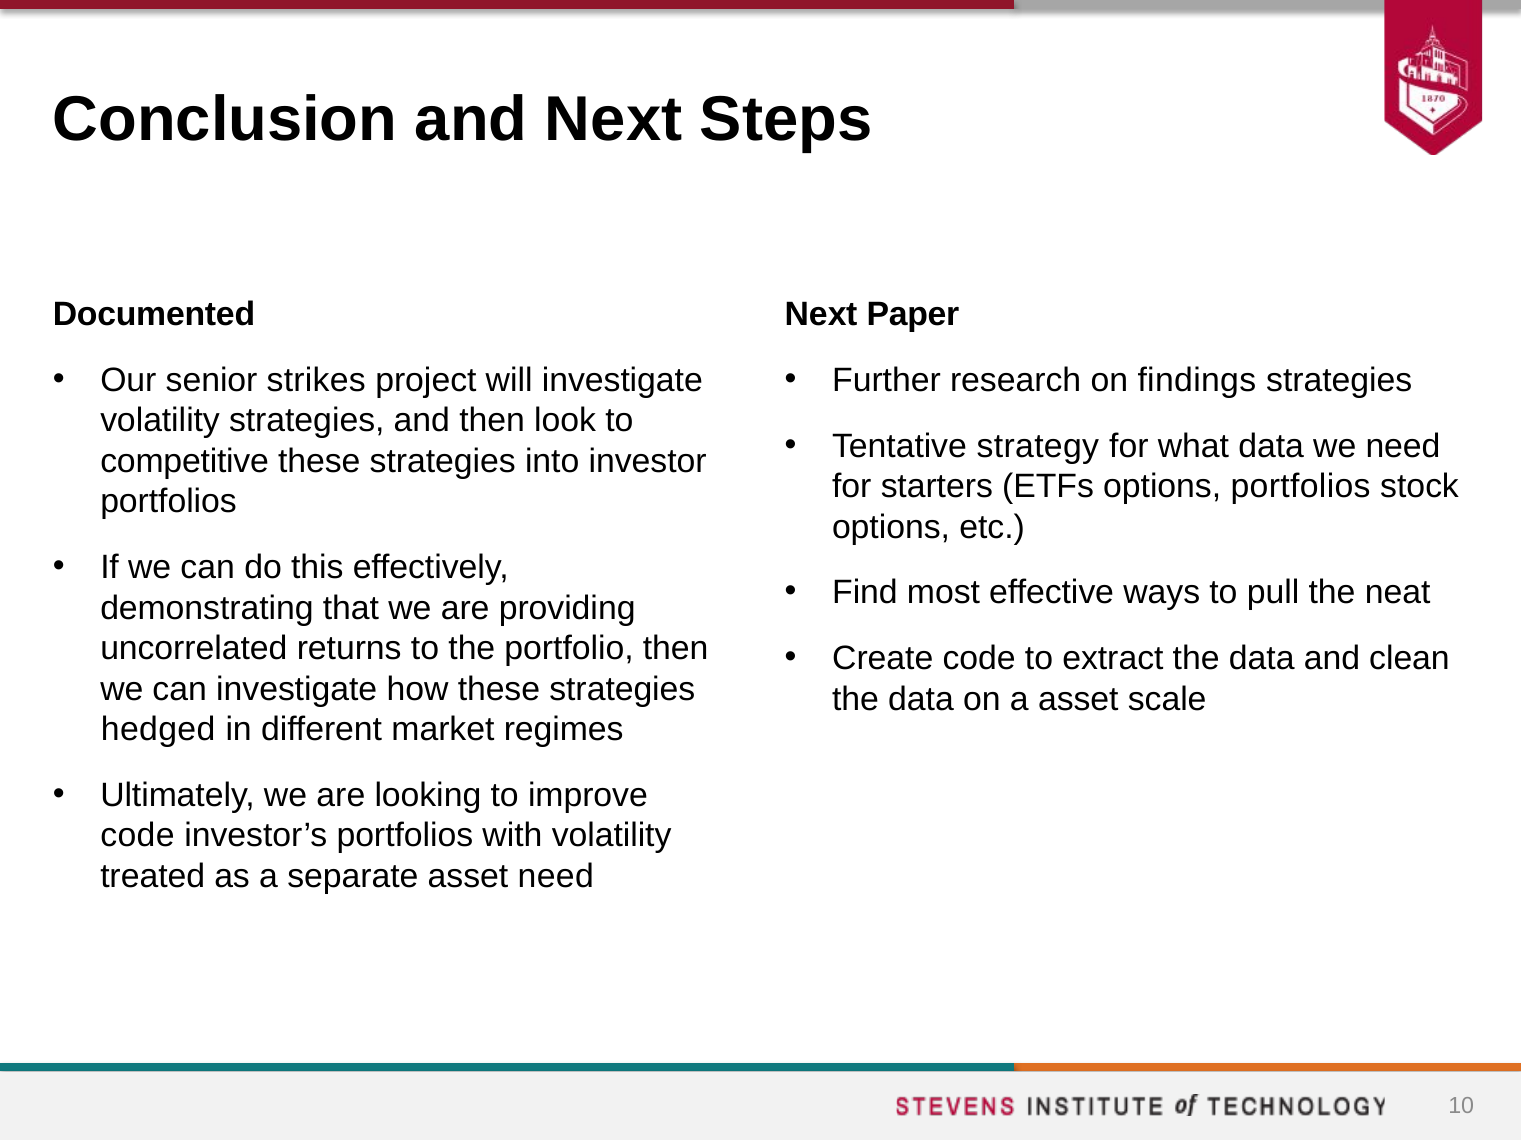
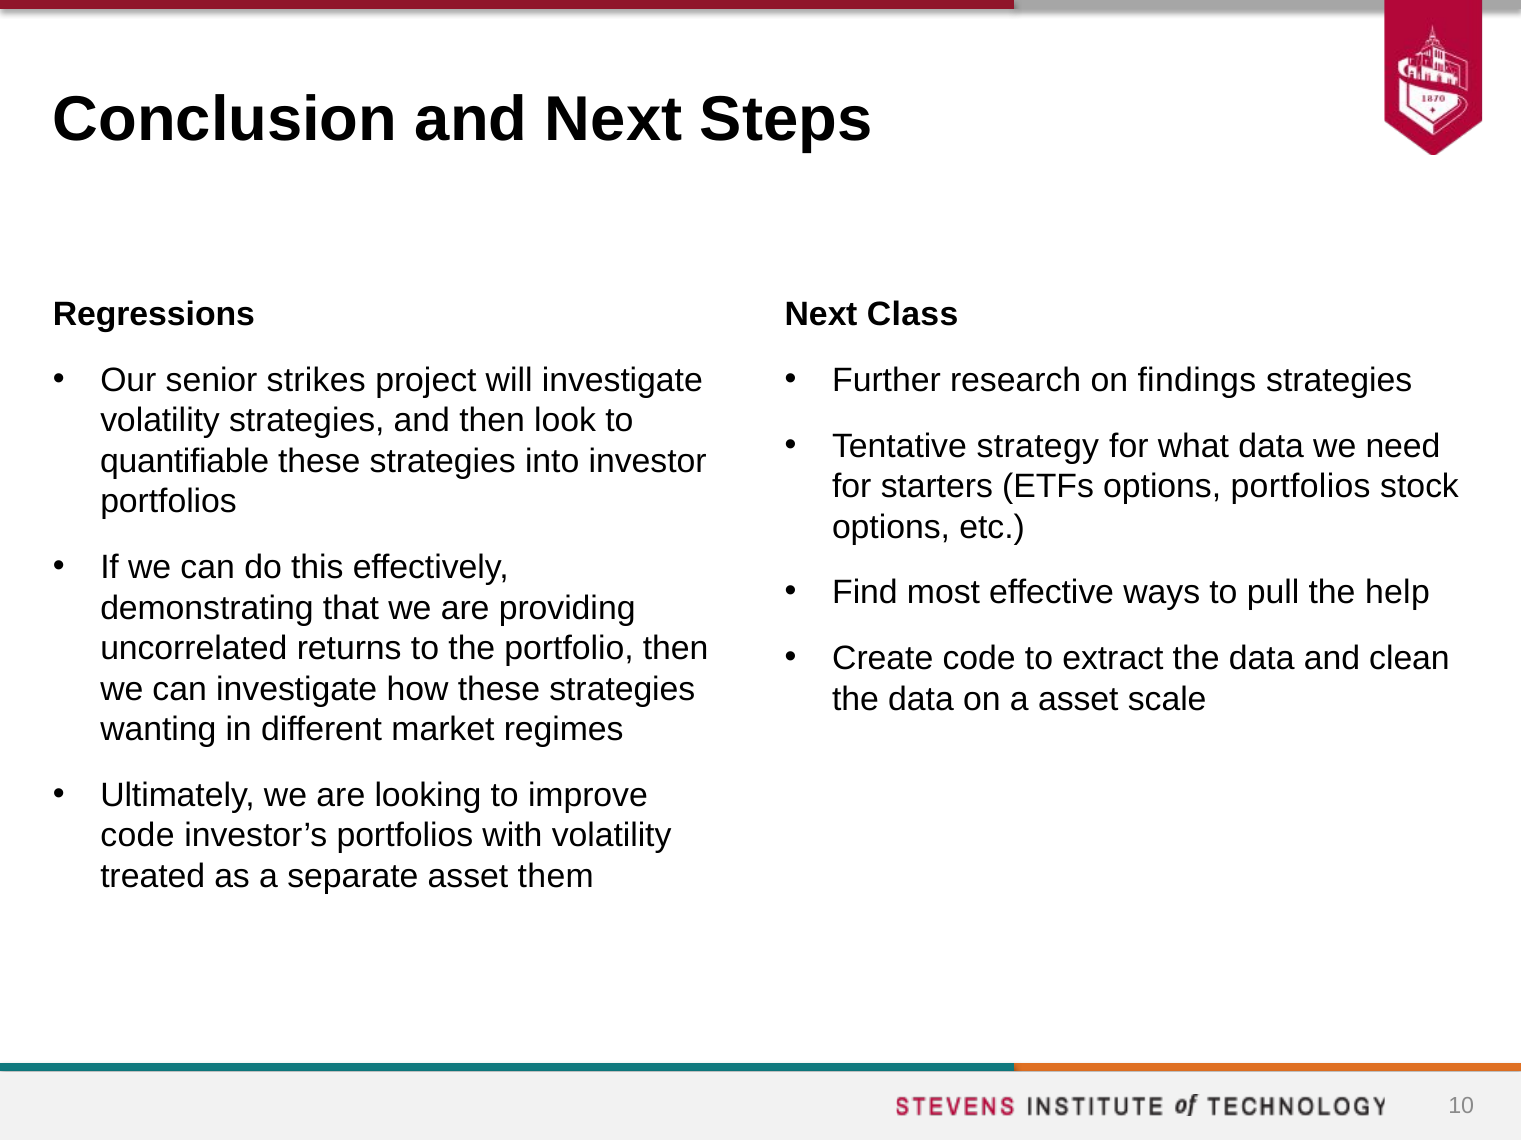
Documented: Documented -> Regressions
Paper: Paper -> Class
competitive: competitive -> quantifiable
neat: neat -> help
hedged: hedged -> wanting
asset need: need -> them
